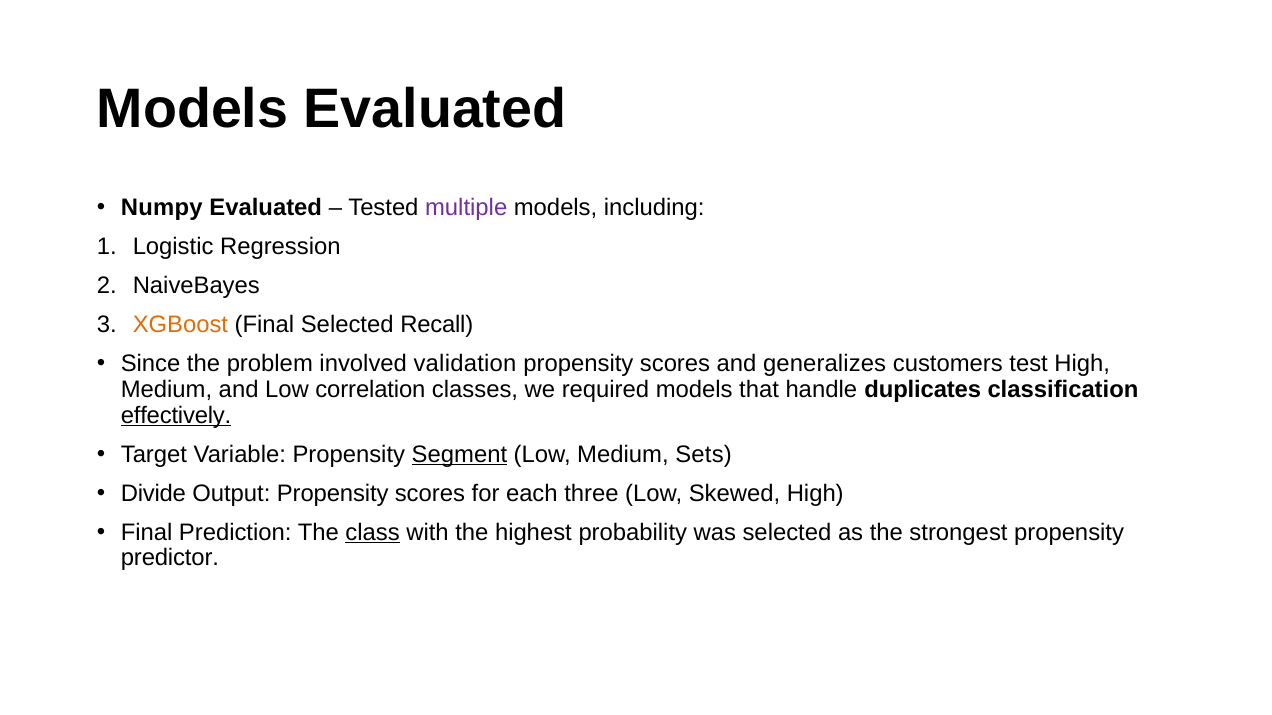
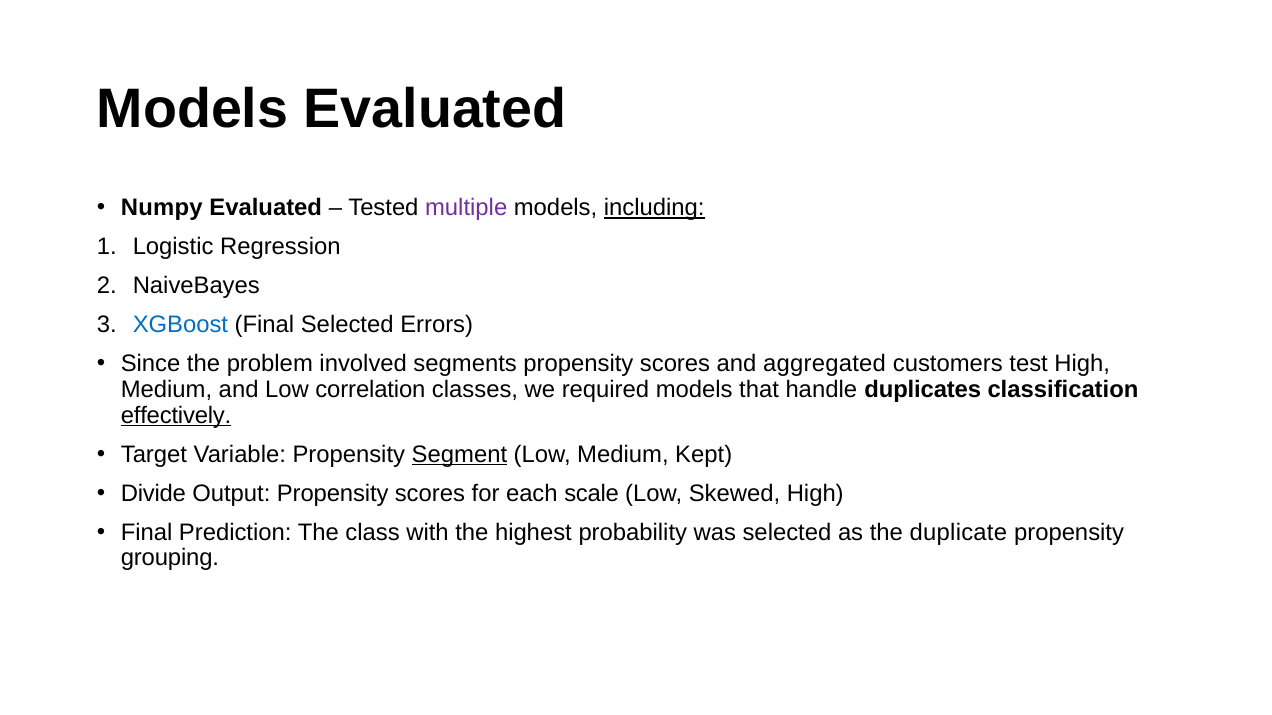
including underline: none -> present
XGBoost colour: orange -> blue
Recall: Recall -> Errors
validation: validation -> segments
generalizes: generalizes -> aggregated
Sets: Sets -> Kept
three: three -> scale
class underline: present -> none
strongest: strongest -> duplicate
predictor: predictor -> grouping
